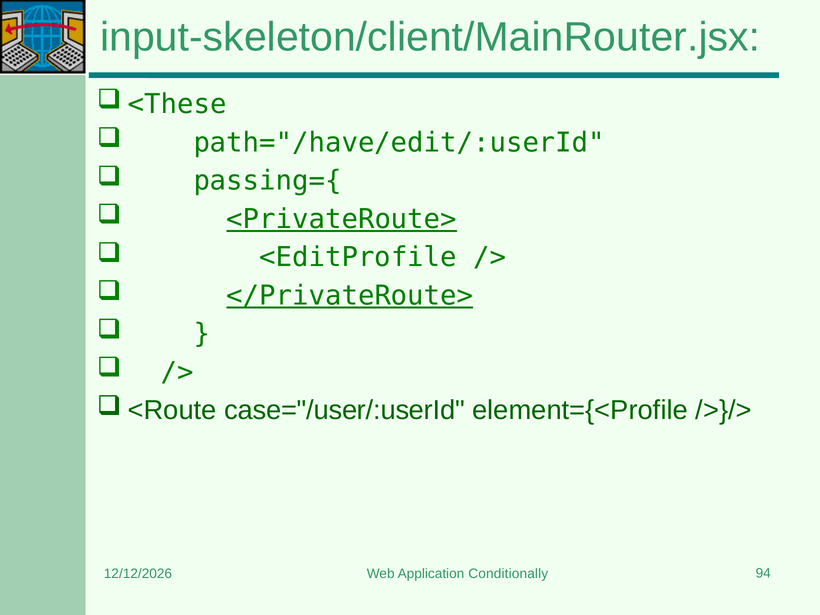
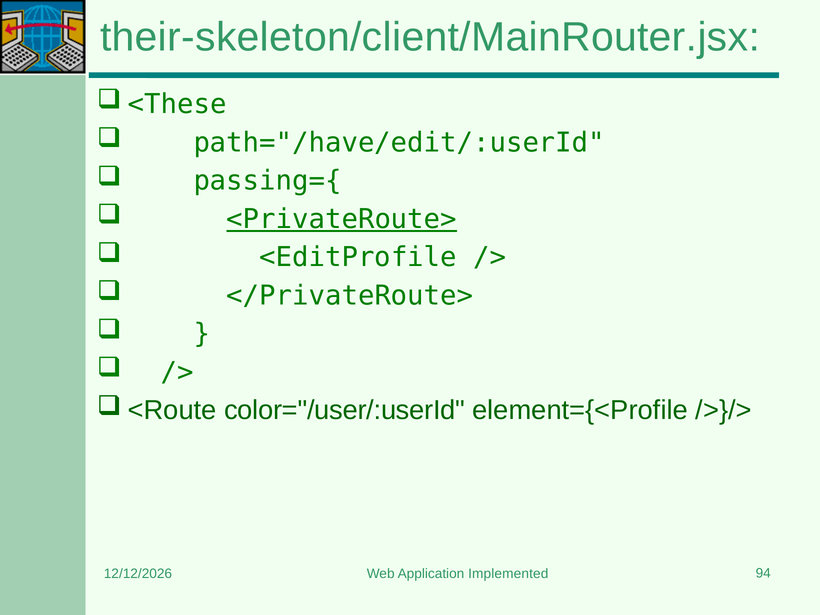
input-skeleton/client/MainRouter.jsx: input-skeleton/client/MainRouter.jsx -> their-skeleton/client/MainRouter.jsx
</PrivateRoute> underline: present -> none
case="/user/:userId: case="/user/:userId -> color="/user/:userId
Conditionally: Conditionally -> Implemented
